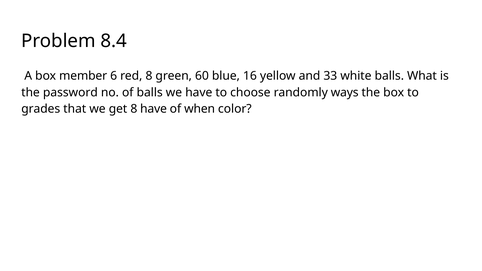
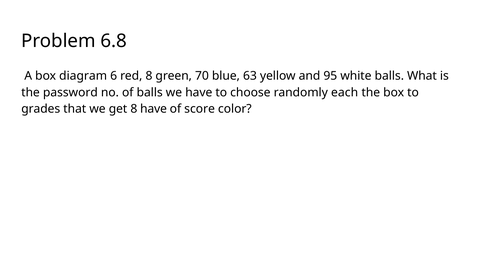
8.4: 8.4 -> 6.8
member: member -> diagram
60: 60 -> 70
16: 16 -> 63
33: 33 -> 95
ways: ways -> each
when: when -> score
